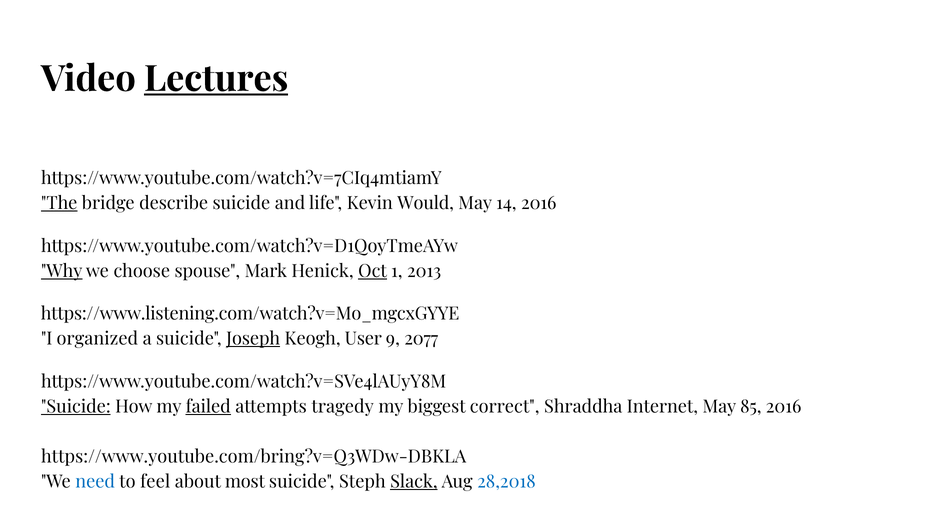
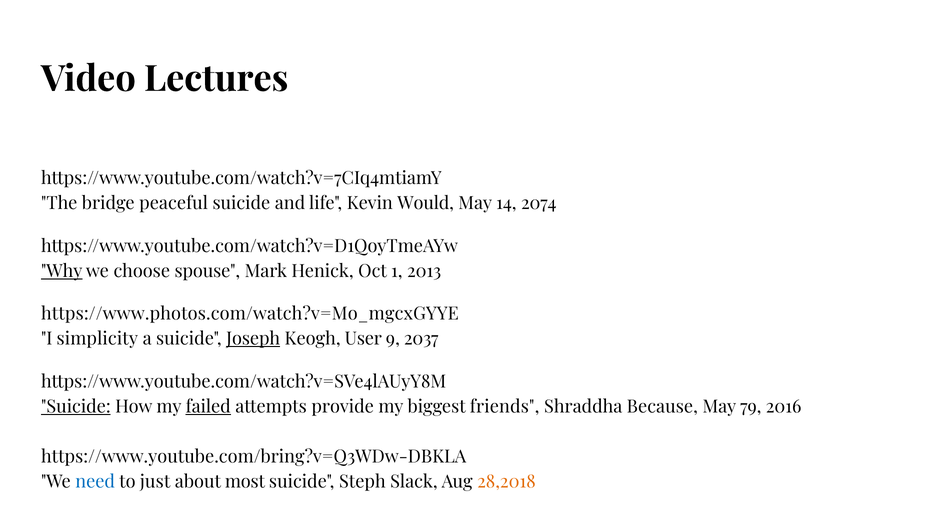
Lectures underline: present -> none
The underline: present -> none
describe: describe -> peaceful
14 2016: 2016 -> 2074
Oct underline: present -> none
https://www.listening.com/watch?v=Mo_mgcxGYYE: https://www.listening.com/watch?v=Mo_mgcxGYYE -> https://www.photos.com/watch?v=Mo_mgcxGYYE
organized: organized -> simplicity
2077: 2077 -> 2037
tragedy: tragedy -> provide
correct: correct -> friends
Internet: Internet -> Because
85: 85 -> 79
feel: feel -> just
Slack underline: present -> none
28,2018 colour: blue -> orange
